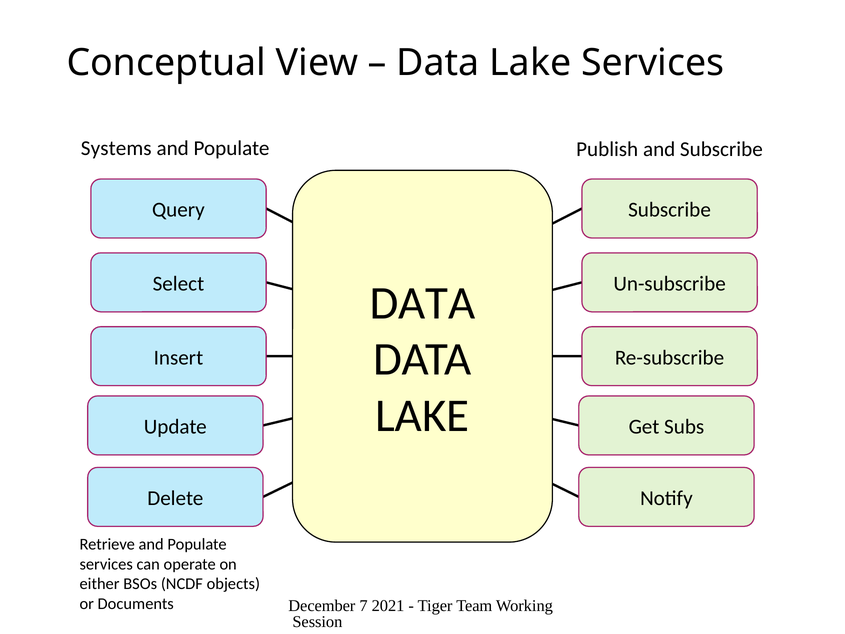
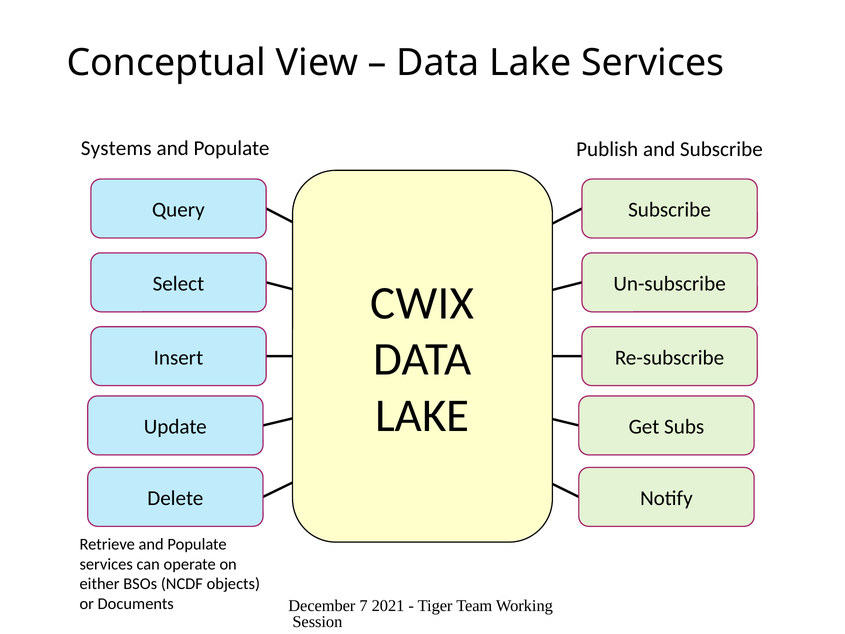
DATA at (422, 303): DATA -> CWIX
